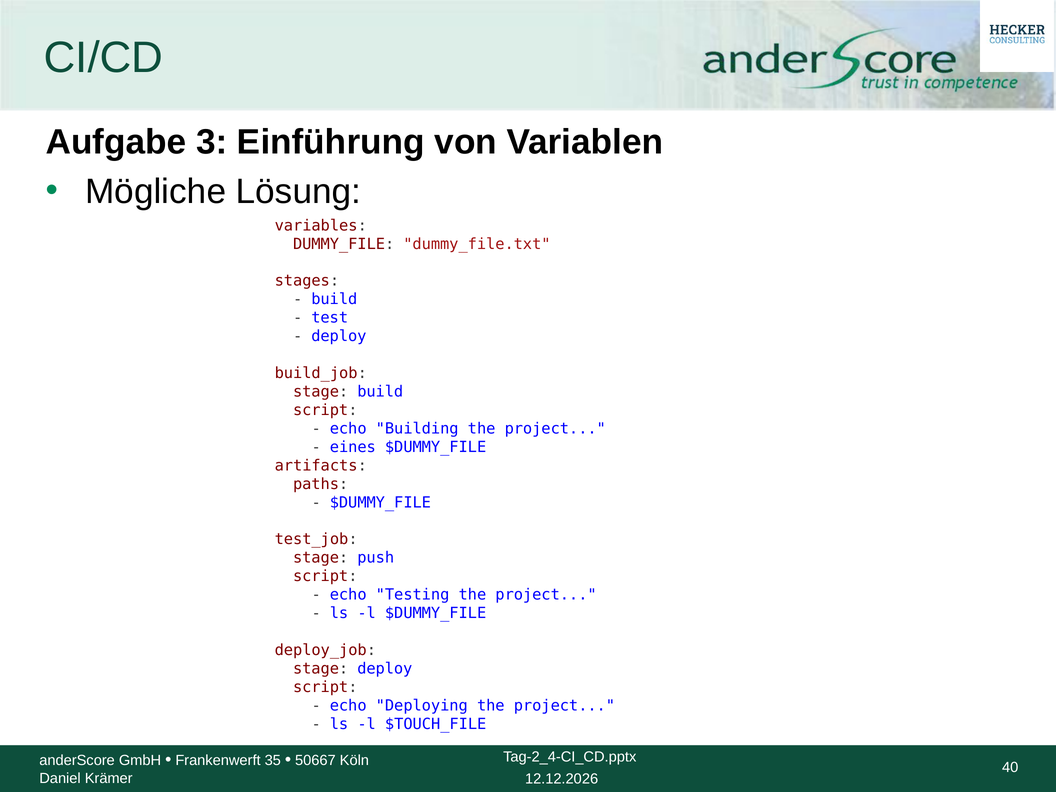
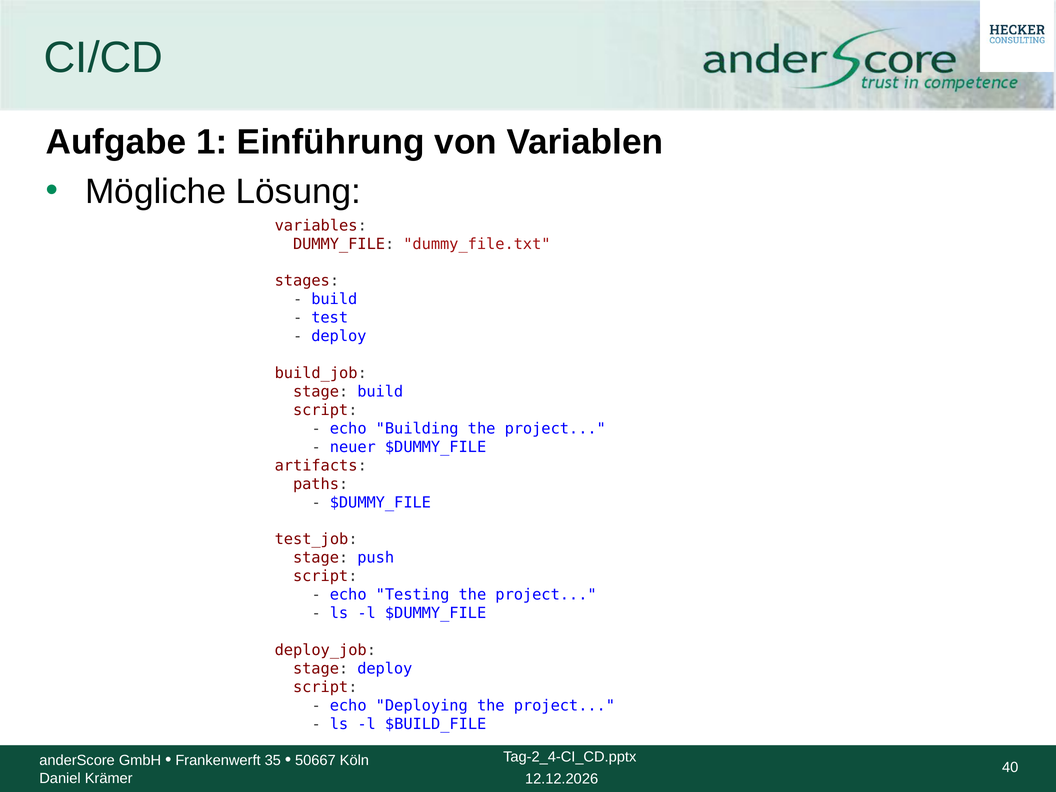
3: 3 -> 1
eines: eines -> neuer
$TOUCH_FILE: $TOUCH_FILE -> $BUILD_FILE
